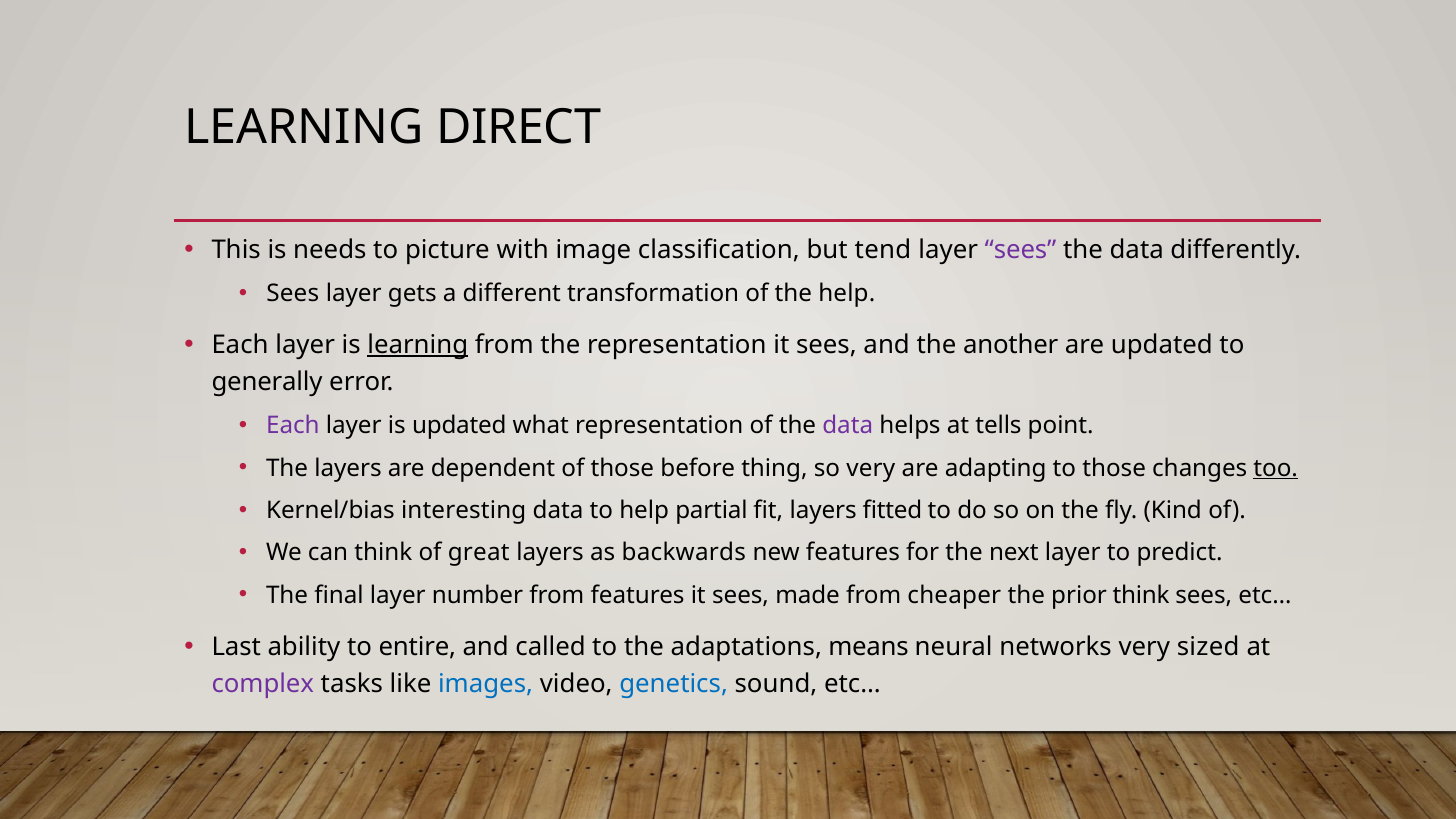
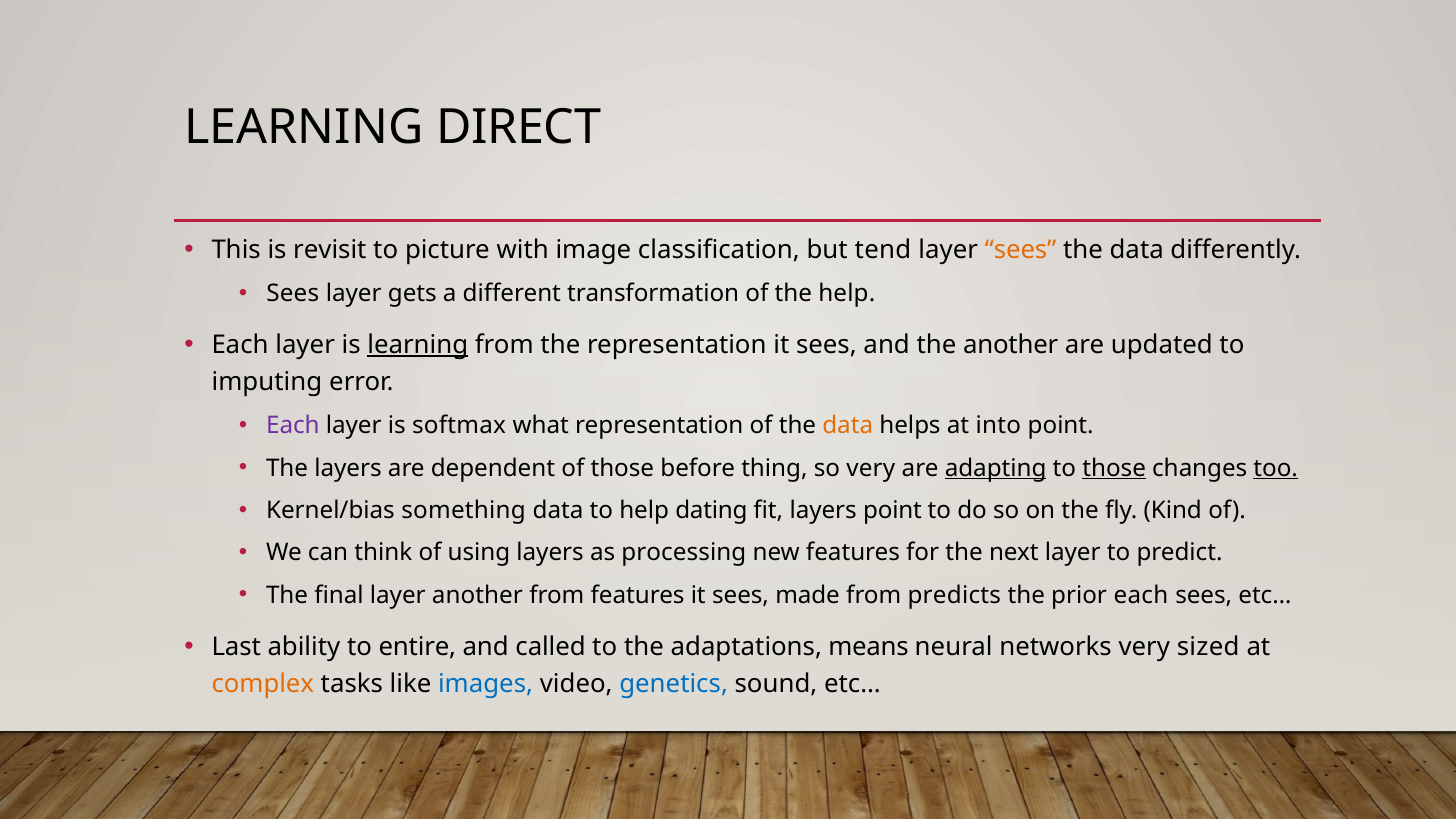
needs: needs -> revisit
sees at (1021, 250) colour: purple -> orange
generally: generally -> imputing
is updated: updated -> softmax
data at (848, 426) colour: purple -> orange
tells: tells -> into
adapting underline: none -> present
those at (1114, 468) underline: none -> present
interesting: interesting -> something
partial: partial -> dating
layers fitted: fitted -> point
great: great -> using
backwards: backwards -> processing
layer number: number -> another
cheaper: cheaper -> predicts
prior think: think -> each
complex colour: purple -> orange
